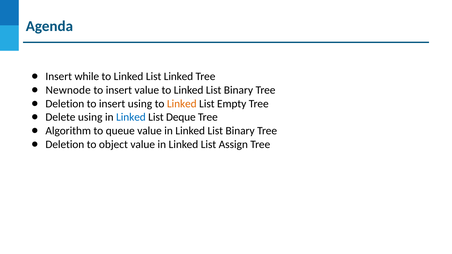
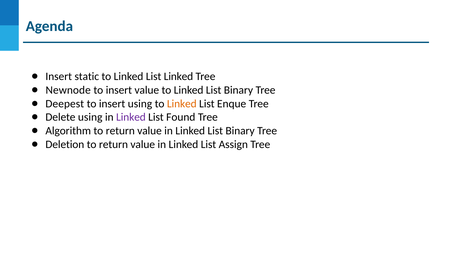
while: while -> static
Deletion at (65, 104): Deletion -> Deepest
Empty: Empty -> Enque
Linked at (131, 117) colour: blue -> purple
Deque: Deque -> Found
Algorithm to queue: queue -> return
object at (113, 144): object -> return
